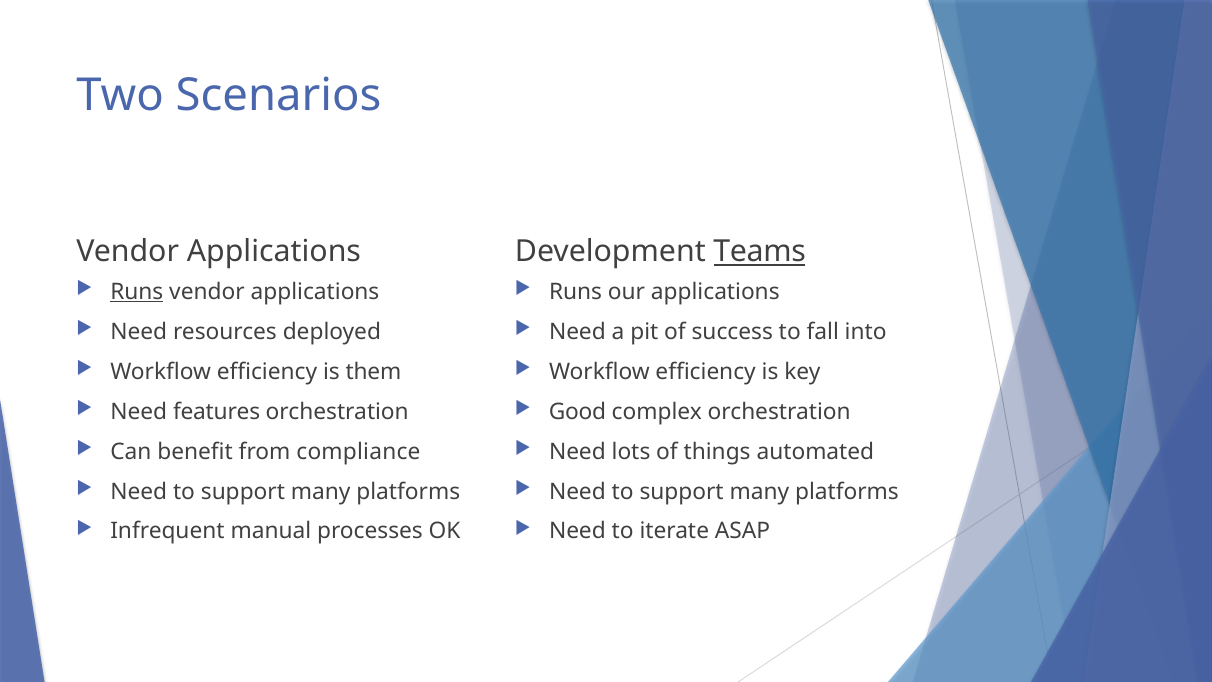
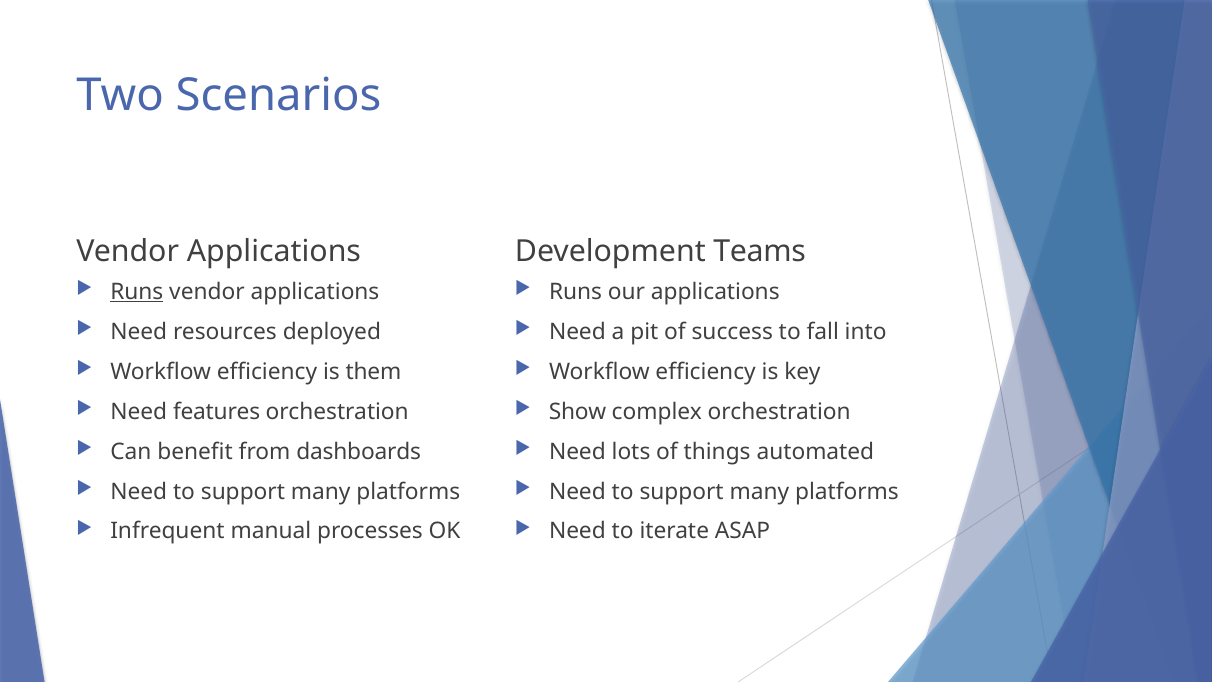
Teams underline: present -> none
Good: Good -> Show
compliance: compliance -> dashboards
